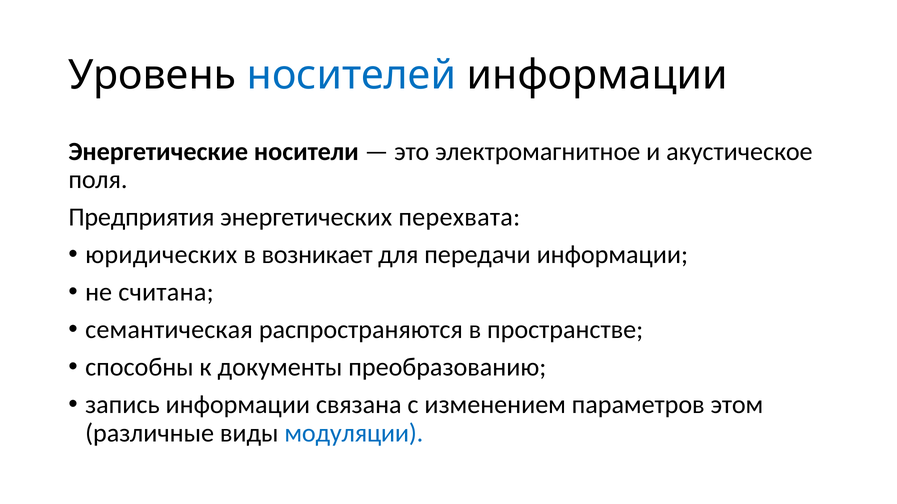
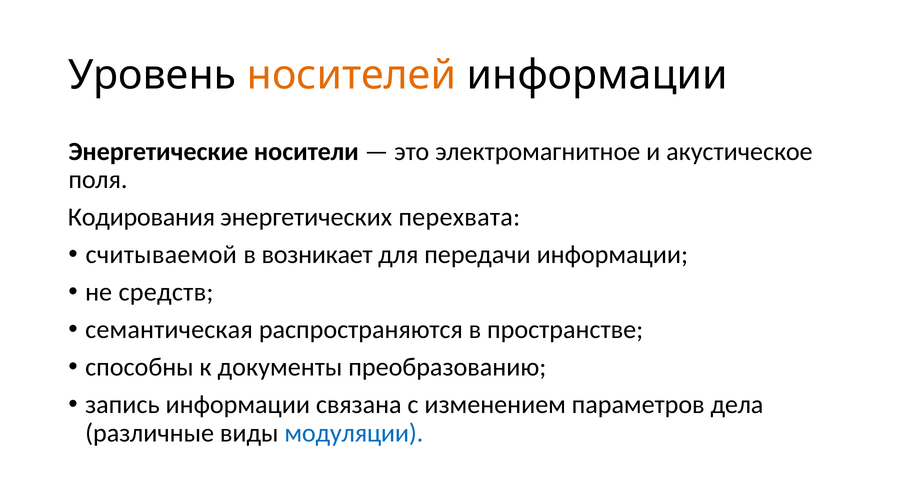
носителей colour: blue -> orange
Предприятия: Предприятия -> Кодирования
юридических: юридических -> считываемой
считана: считана -> средств
этом: этом -> дела
